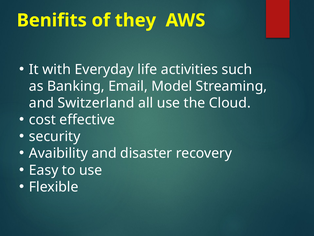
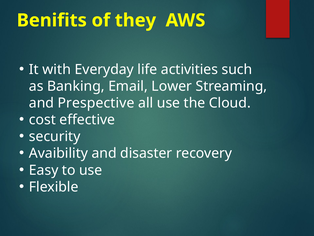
Model: Model -> Lower
Switzerland: Switzerland -> Prespective
